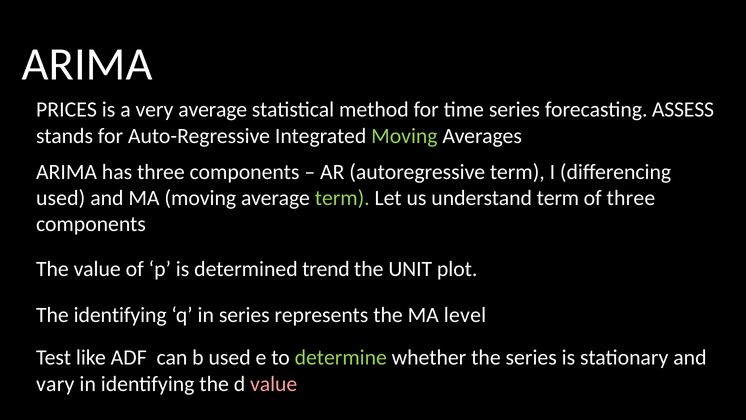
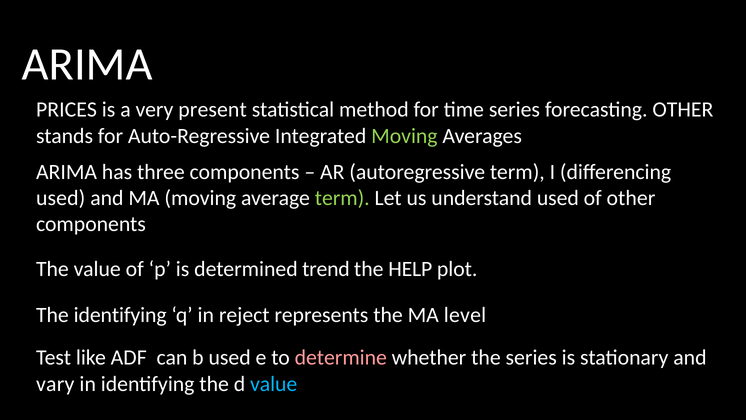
very average: average -> present
forecasting ASSESS: ASSESS -> OTHER
understand term: term -> used
of three: three -> other
UNIT: UNIT -> HELP
in series: series -> reject
determine colour: light green -> pink
value at (274, 384) colour: pink -> light blue
